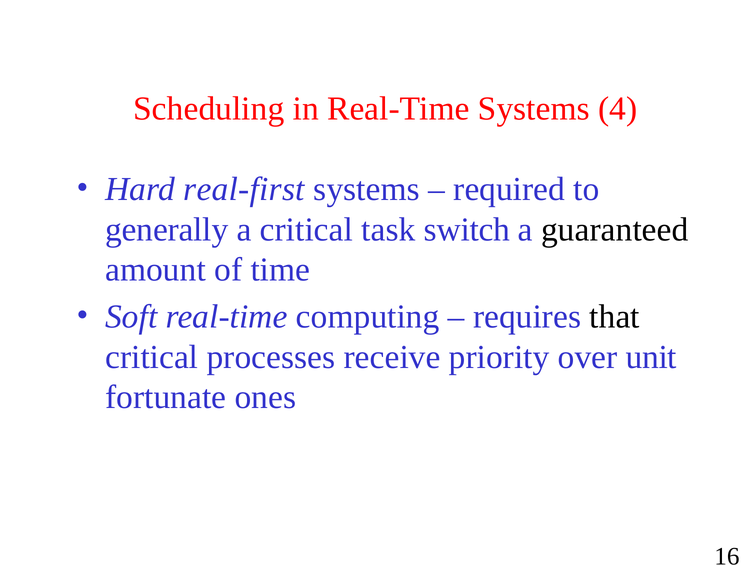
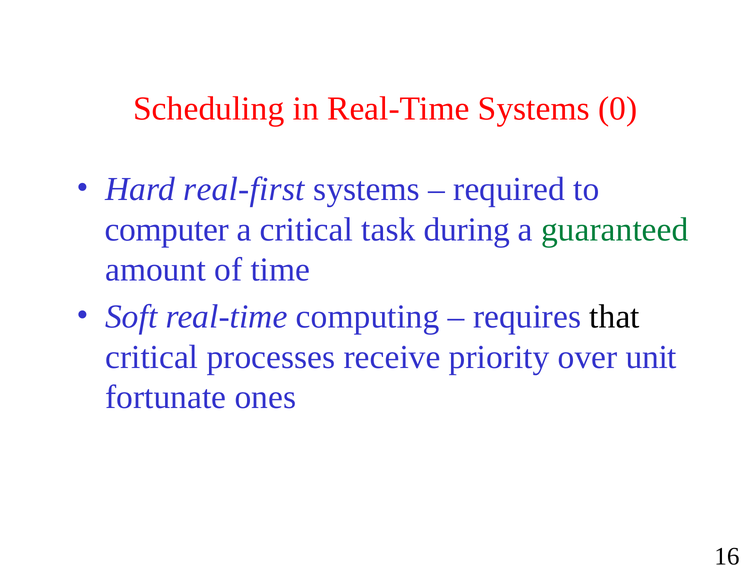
4: 4 -> 0
generally: generally -> computer
switch: switch -> during
guaranteed colour: black -> green
